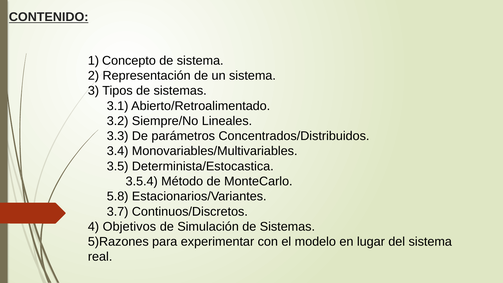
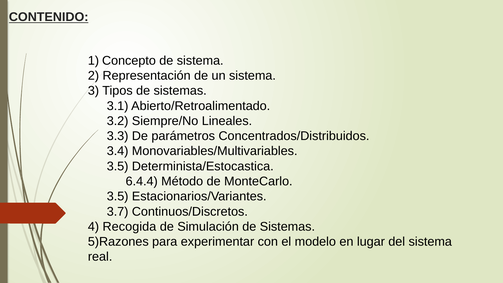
3.5.4: 3.5.4 -> 6.4.4
5.8 at (118, 196): 5.8 -> 3.5
Objetivos: Objetivos -> Recogida
